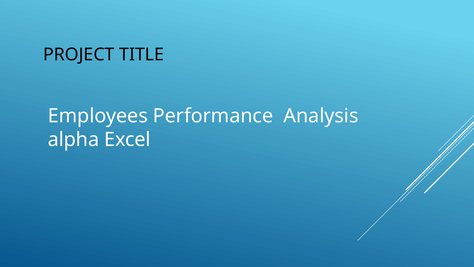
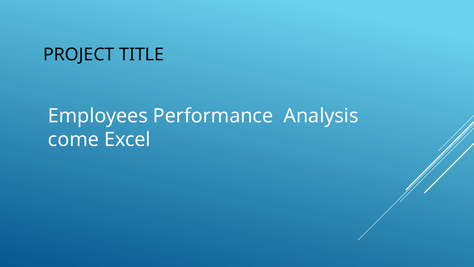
alpha: alpha -> come
